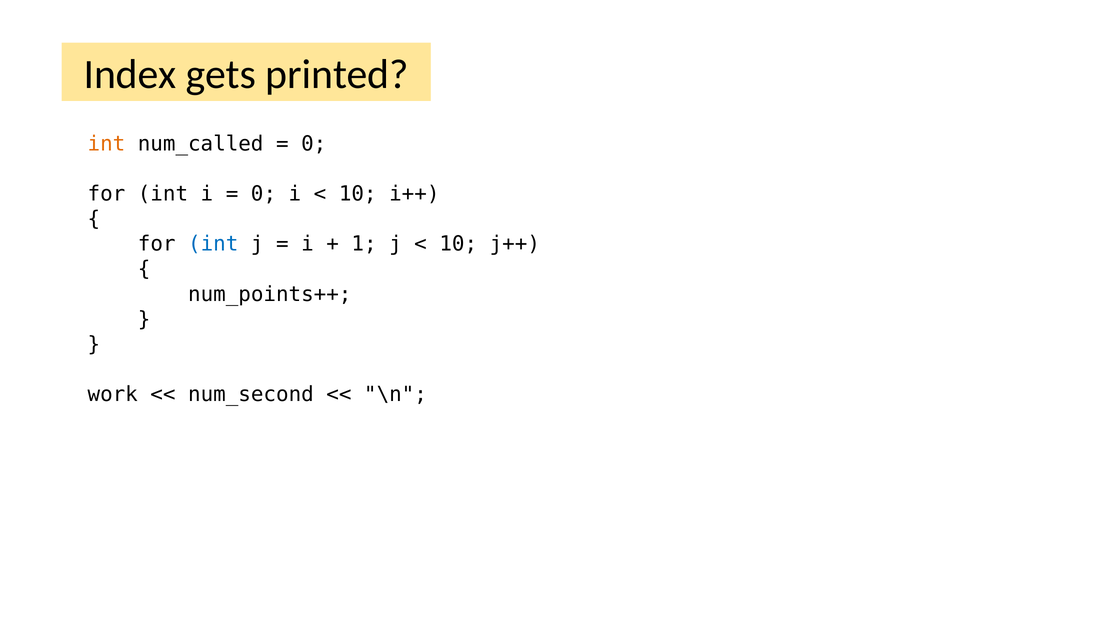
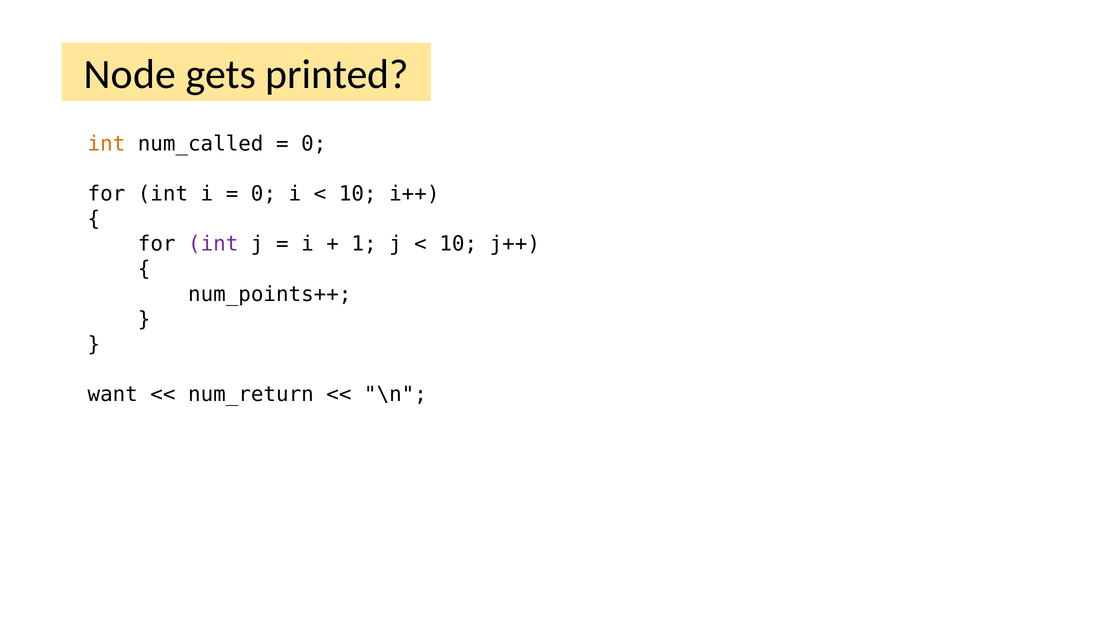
Index: Index -> Node
int at (213, 244) colour: blue -> purple
work: work -> want
num_second: num_second -> num_return
